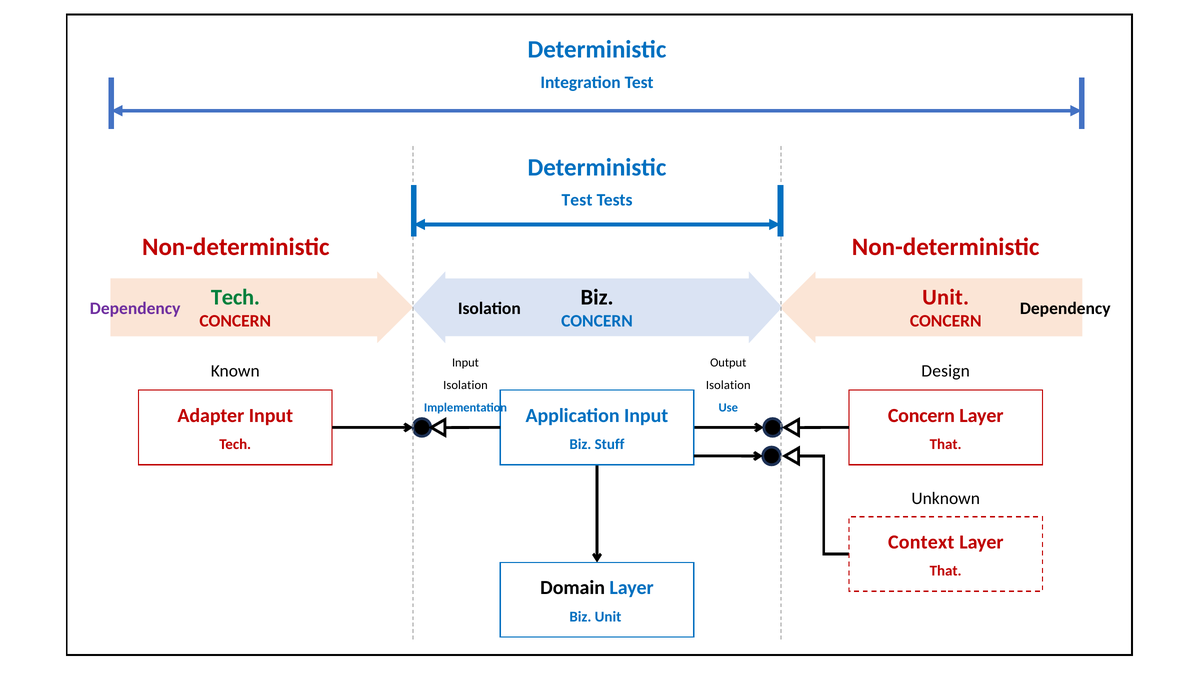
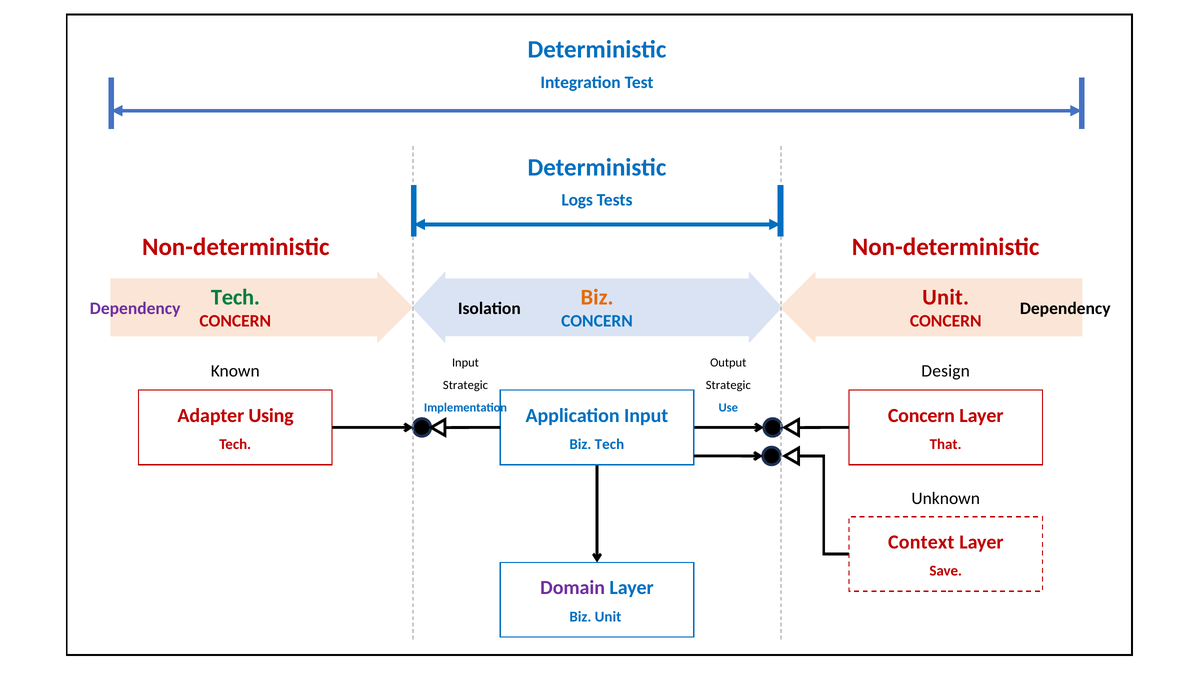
Test at (577, 200): Test -> Logs
Biz at (597, 298) colour: black -> orange
Isolation at (465, 385): Isolation -> Strategic
Isolation at (728, 385): Isolation -> Strategic
Adapter Input: Input -> Using
Biz Stuff: Stuff -> Tech
That at (946, 571): That -> Save
Domain colour: black -> purple
